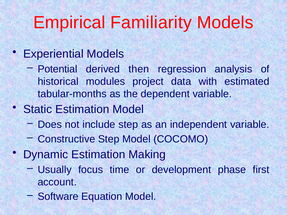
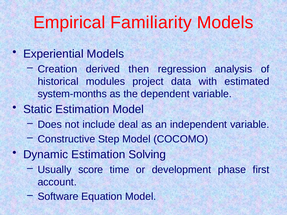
Potential: Potential -> Creation
tabular-months: tabular-months -> system-months
include step: step -> deal
Making: Making -> Solving
focus: focus -> score
